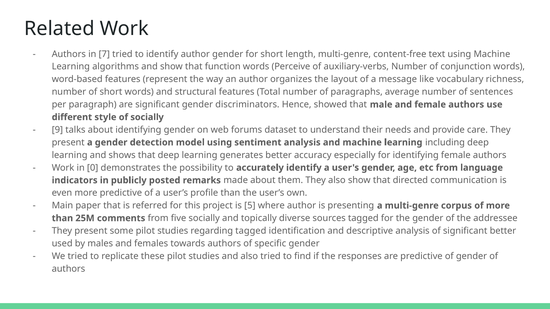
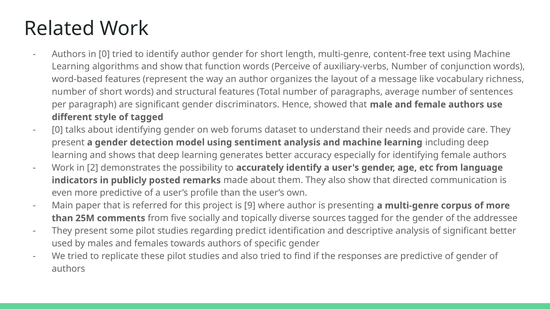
in 7: 7 -> 0
of socially: socially -> tagged
9 at (57, 130): 9 -> 0
0: 0 -> 2
5: 5 -> 9
regarding tagged: tagged -> predict
